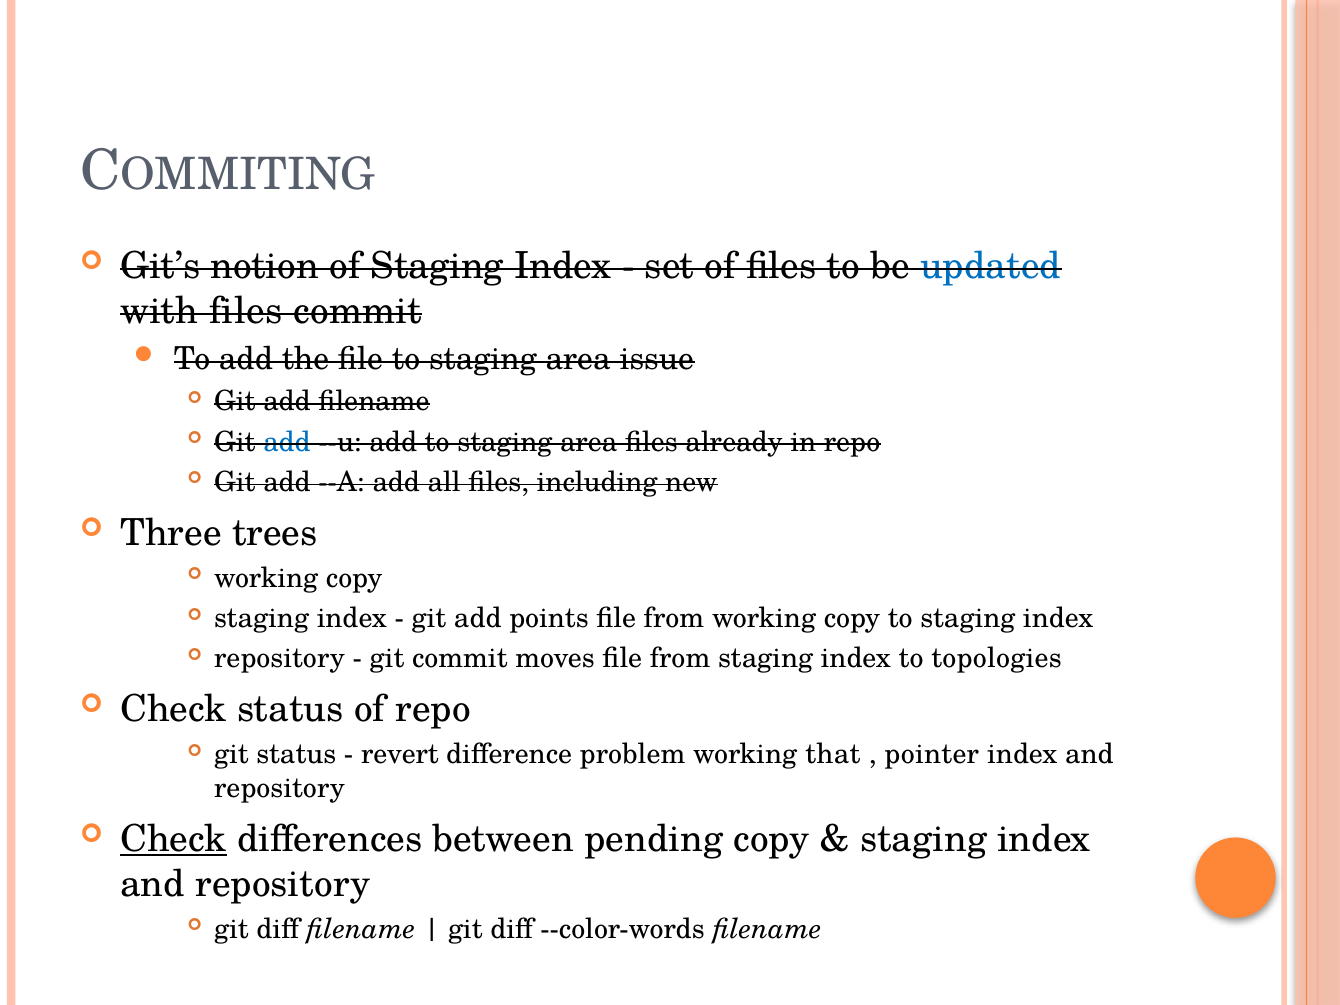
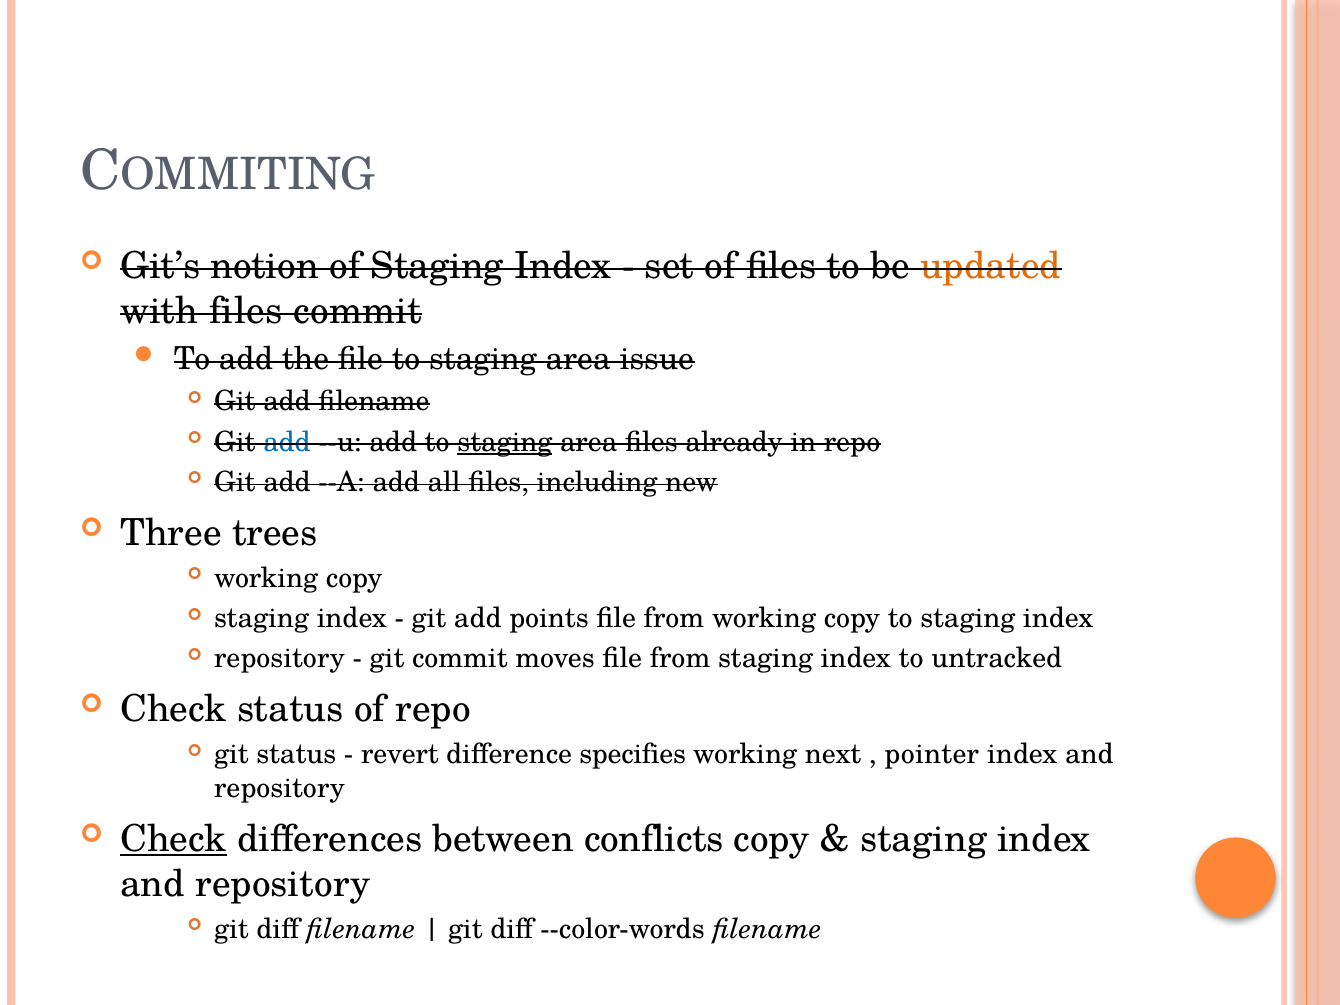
updated colour: blue -> orange
staging at (505, 442) underline: none -> present
topologies: topologies -> untracked
problem: problem -> specifies
that: that -> next
pending: pending -> conflicts
